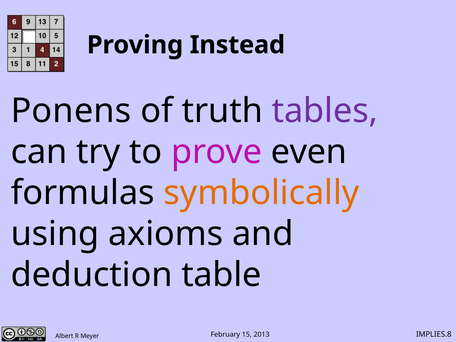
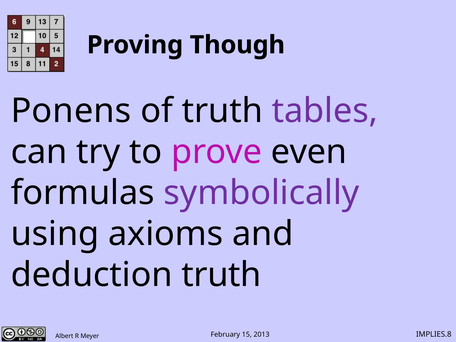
Instead: Instead -> Though
symbolically colour: orange -> purple
deduction table: table -> truth
